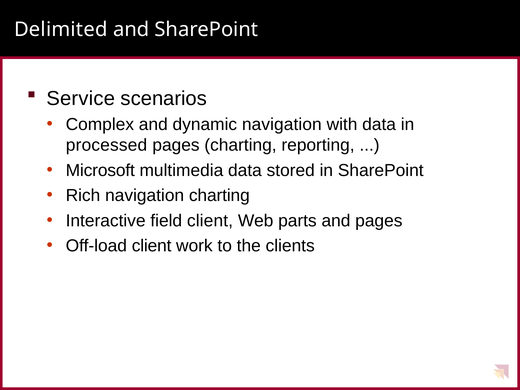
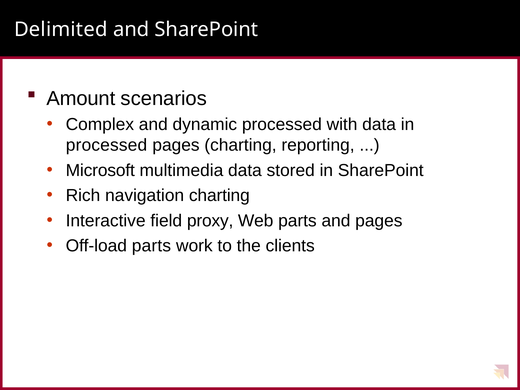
Service: Service -> Amount
dynamic navigation: navigation -> processed
field client: client -> proxy
Off-load client: client -> parts
